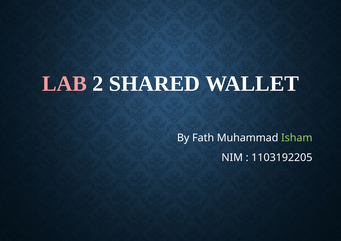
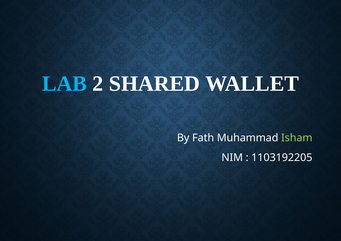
LAB colour: pink -> light blue
